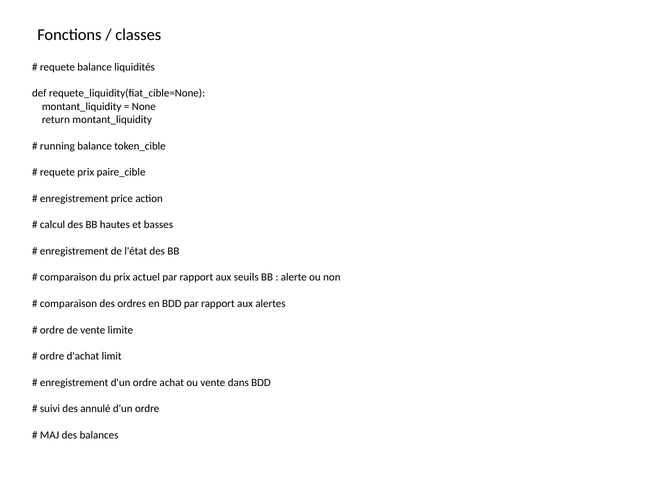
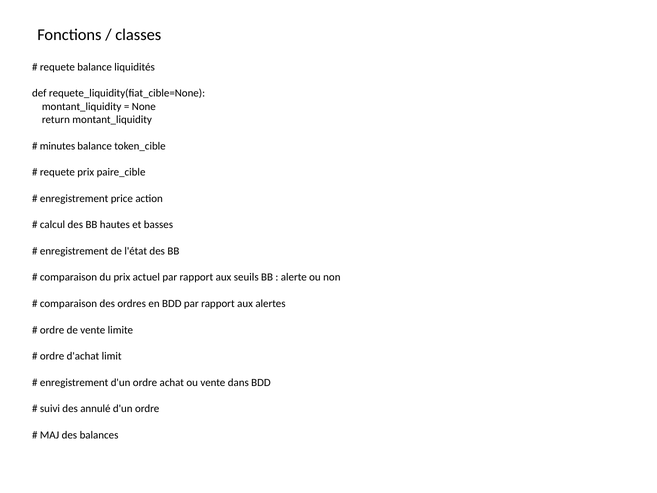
running: running -> minutes
